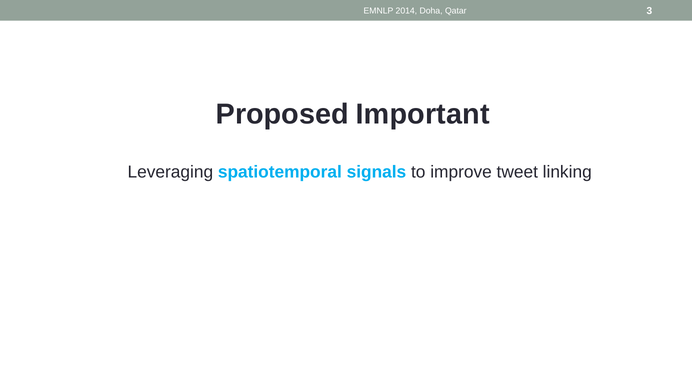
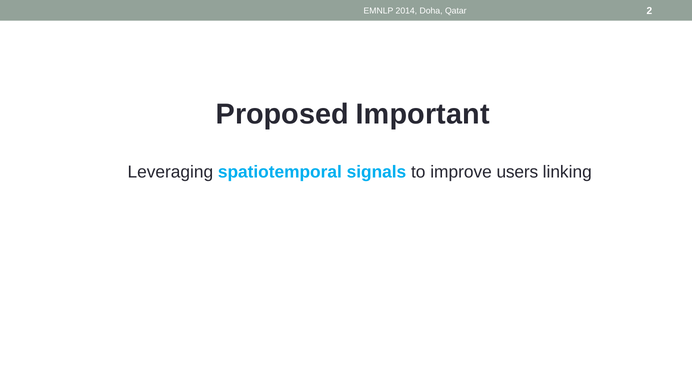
3: 3 -> 2
tweet: tweet -> users
